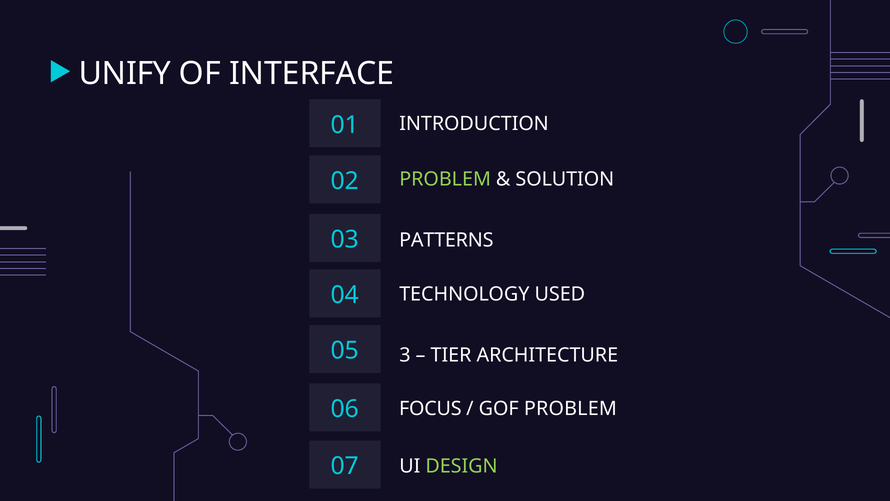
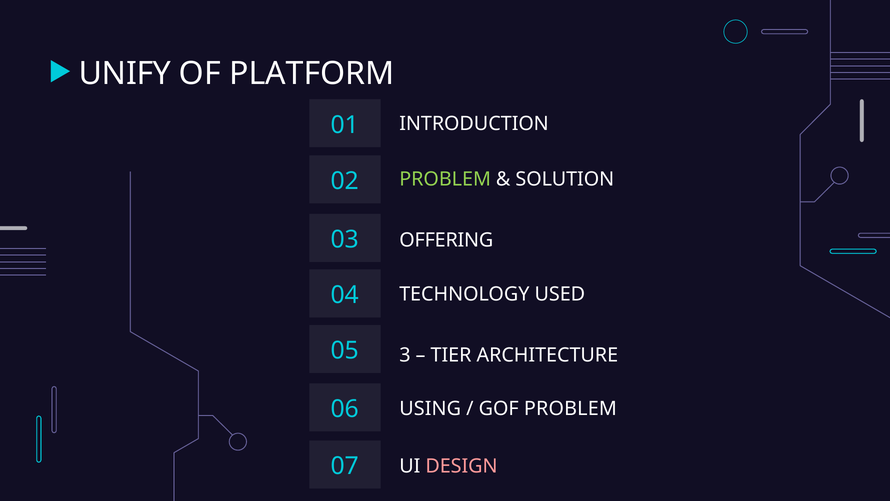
INTERFACE: INTERFACE -> PLATFORM
PATTERNS: PATTERNS -> OFFERING
FOCUS: FOCUS -> USING
DESIGN colour: light green -> pink
